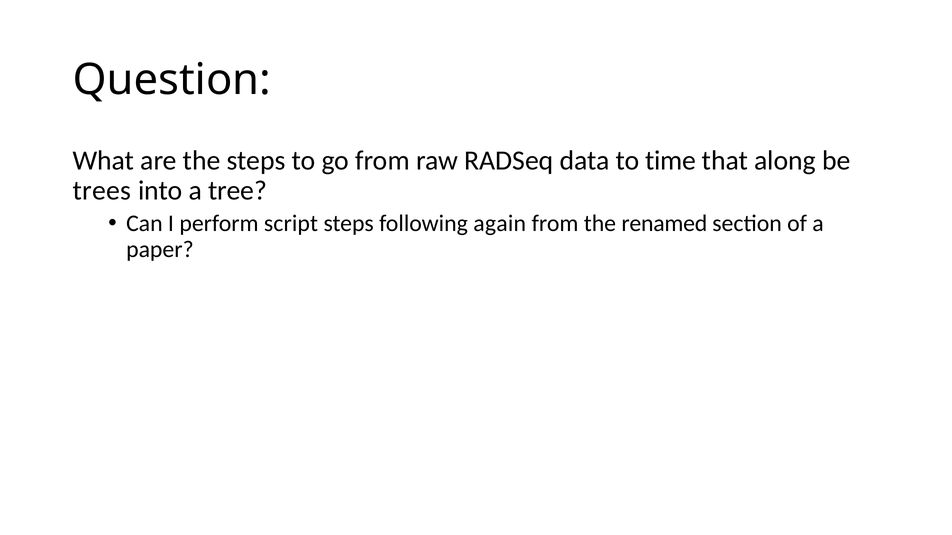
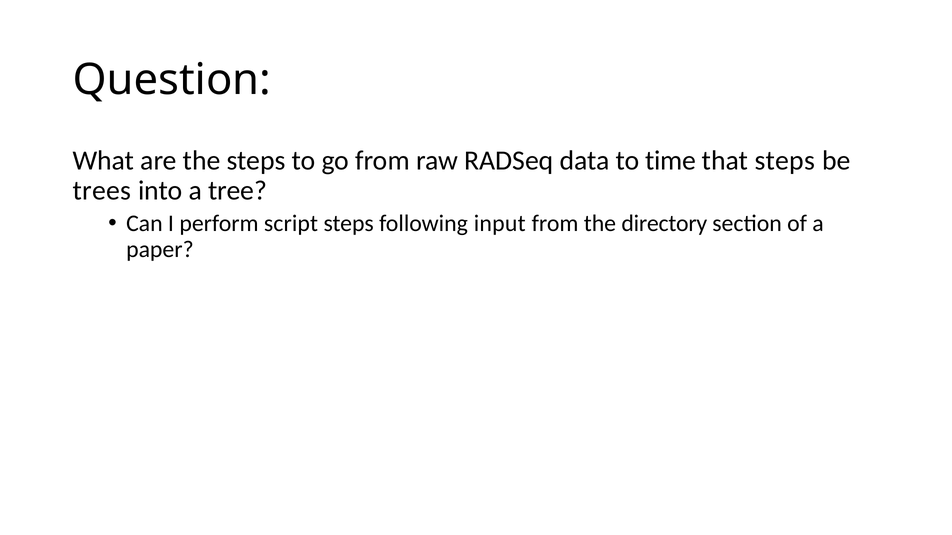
that along: along -> steps
again: again -> input
renamed: renamed -> directory
